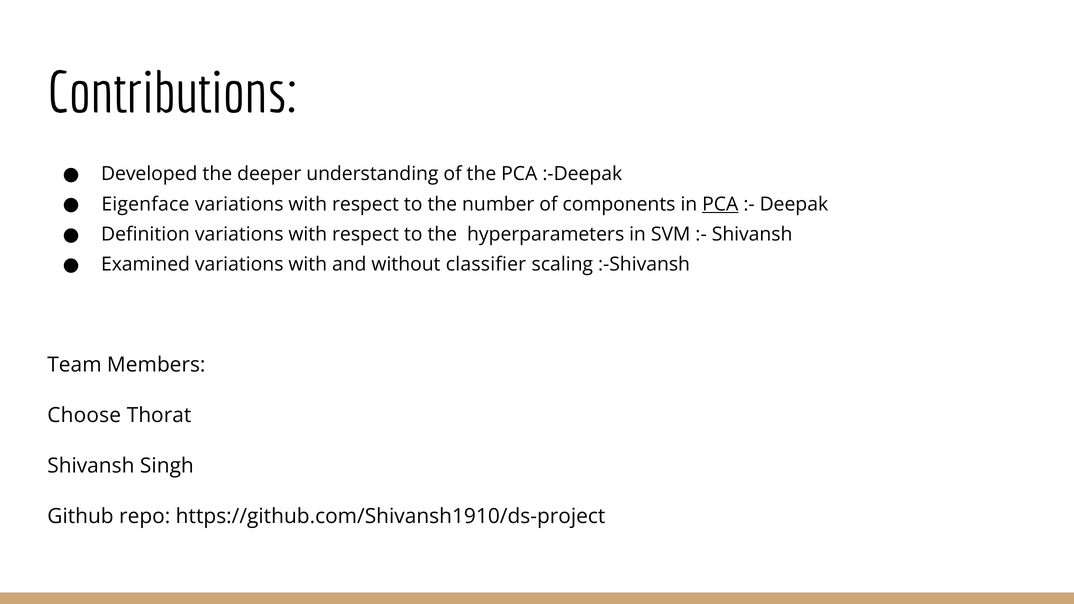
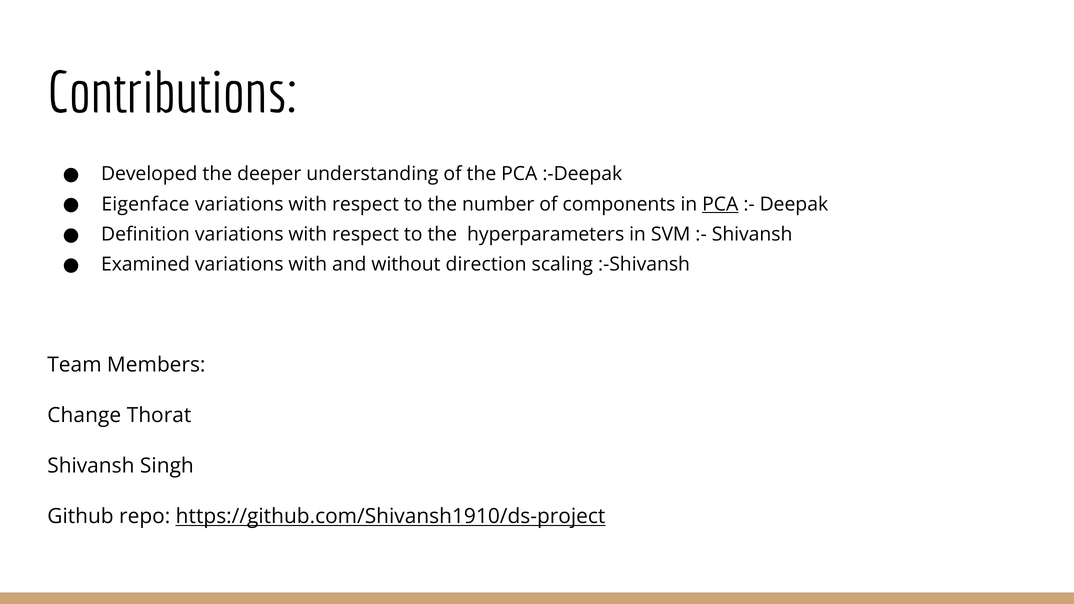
classifier: classifier -> direction
Choose: Choose -> Change
https://github.com/Shivansh1910/ds-project underline: none -> present
